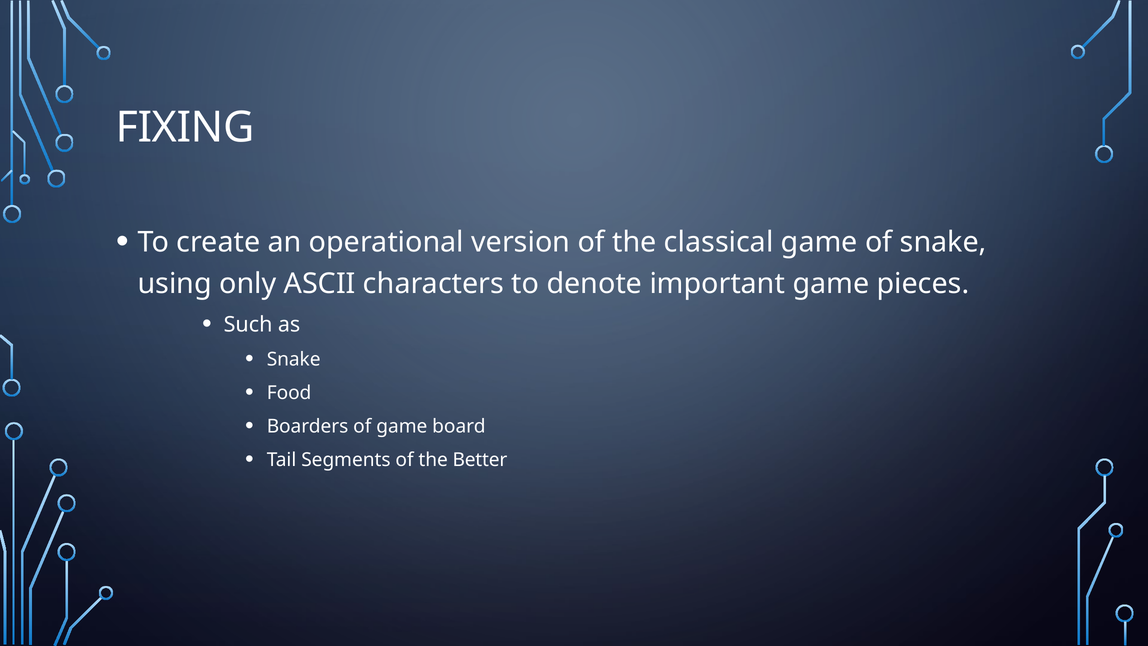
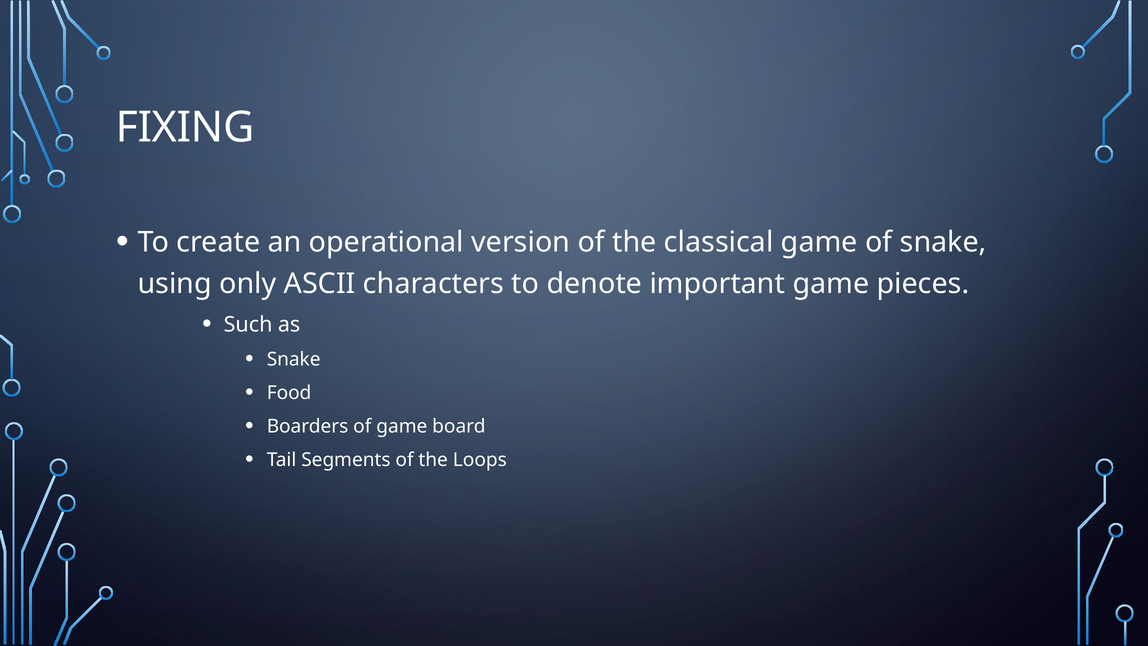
Better: Better -> Loops
